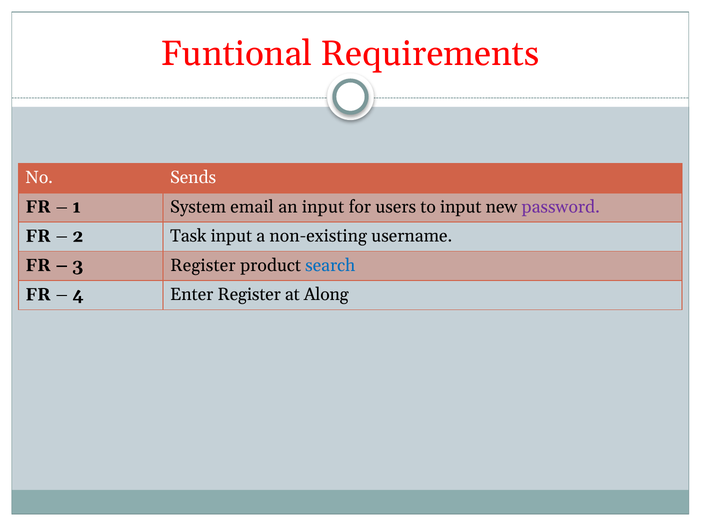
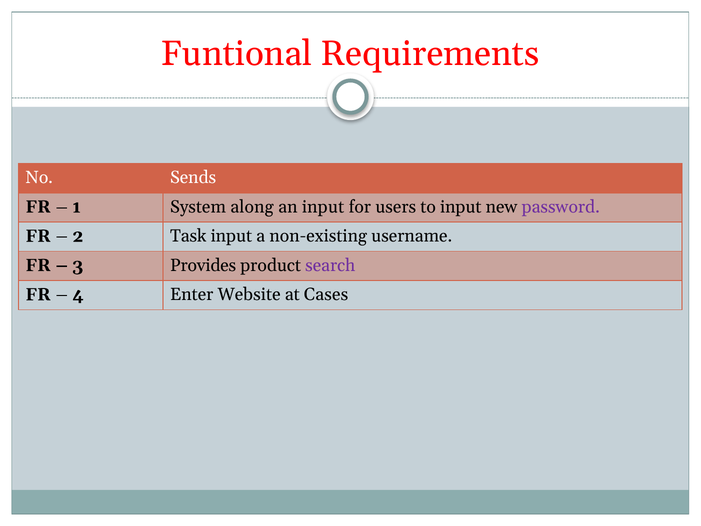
email: email -> along
3 Register: Register -> Provides
search colour: blue -> purple
Enter Register: Register -> Website
Along: Along -> Cases
